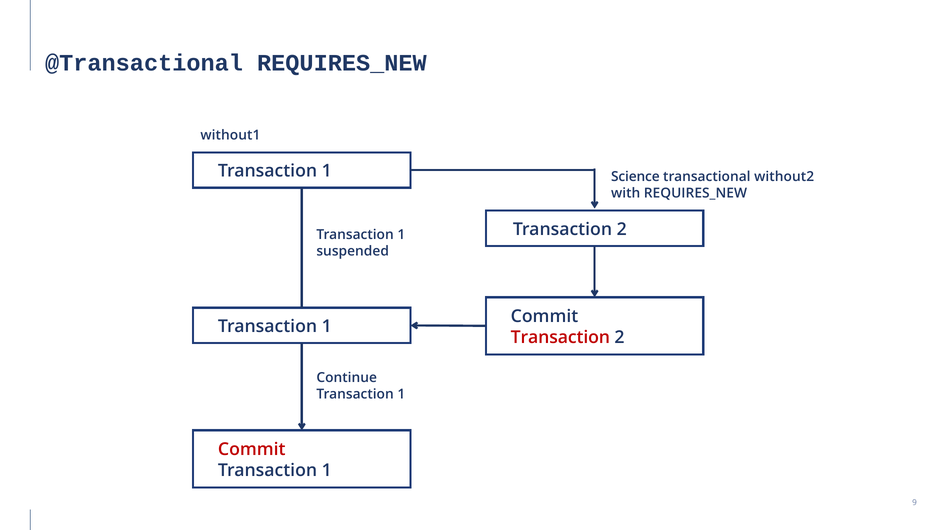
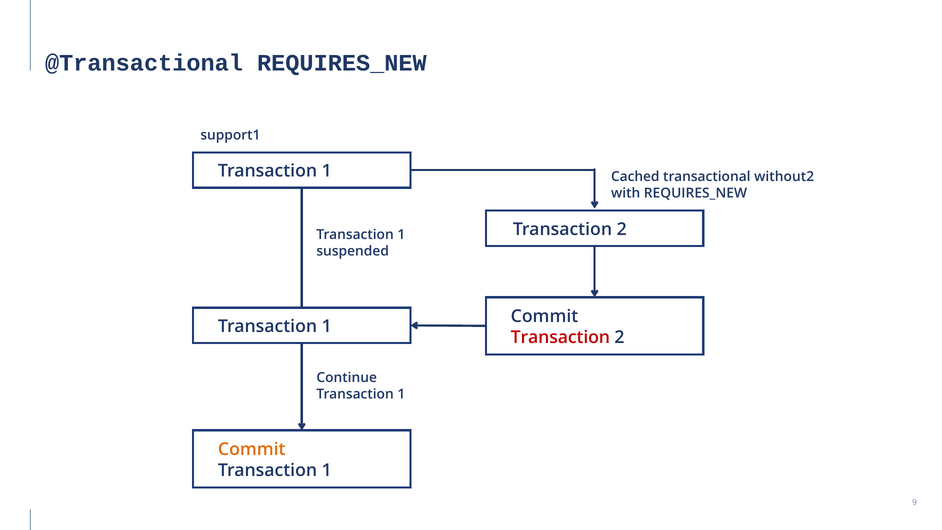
without1: without1 -> support1
Science: Science -> Cached
Commit at (252, 449) colour: red -> orange
